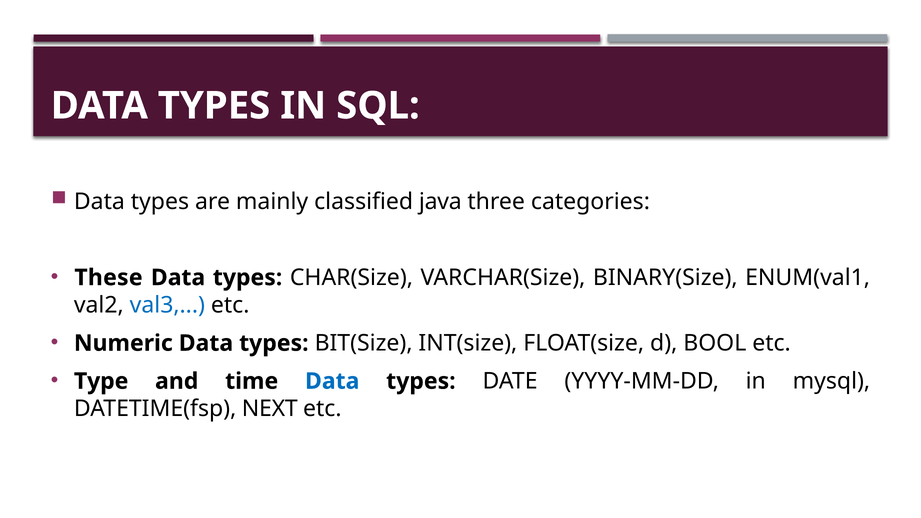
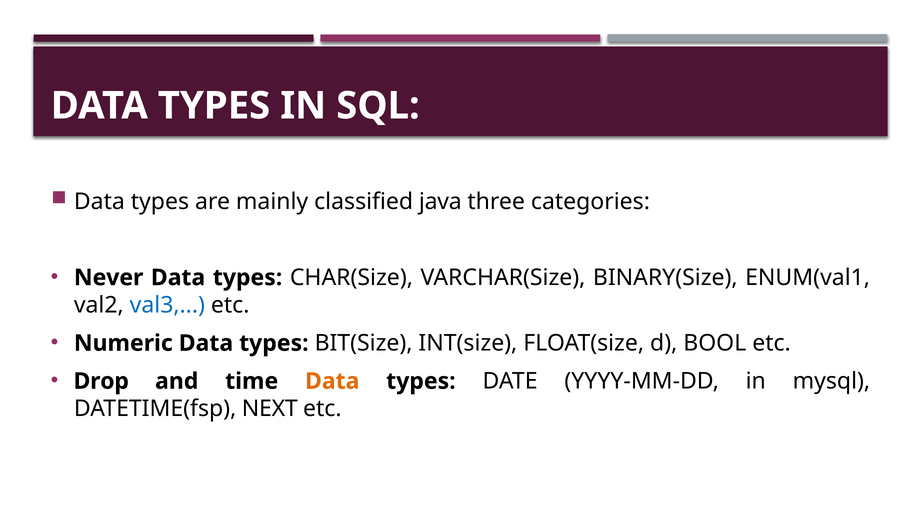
These: These -> Never
Type: Type -> Drop
Data at (332, 381) colour: blue -> orange
